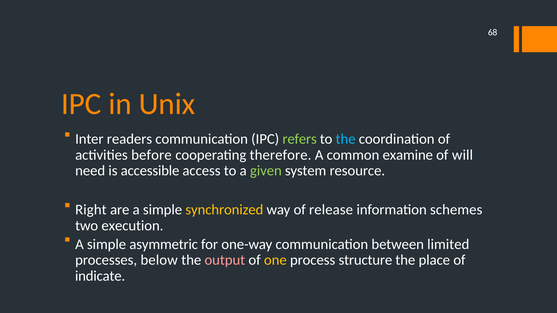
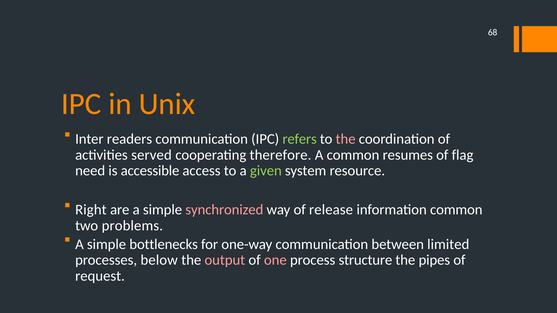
the at (346, 139) colour: light blue -> pink
before: before -> served
examine: examine -> resumes
will: will -> flag
synchronized colour: yellow -> pink
information schemes: schemes -> common
execution: execution -> problems
asymmetric: asymmetric -> bottlenecks
one colour: yellow -> pink
place: place -> pipes
indicate: indicate -> request
